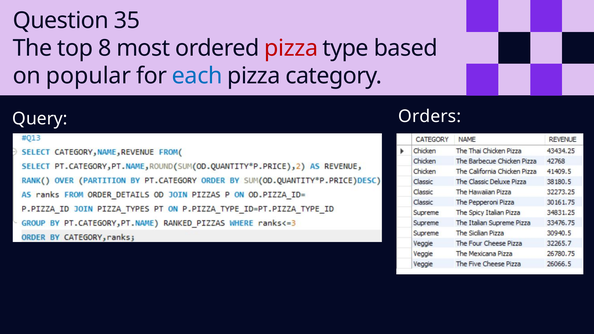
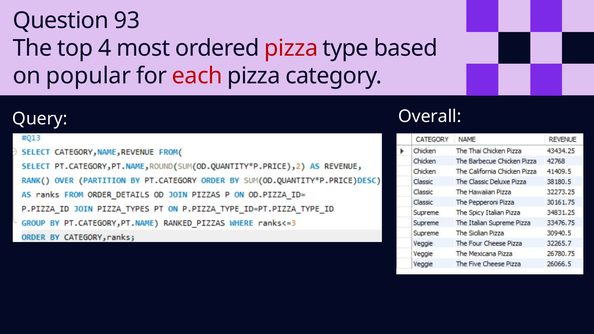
35: 35 -> 93
8: 8 -> 4
each colour: blue -> red
Orders: Orders -> Overall
